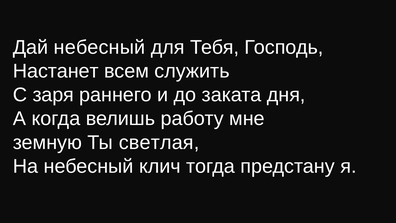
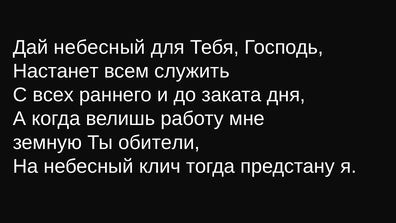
заря: заря -> всех
светлая: светлая -> обители
